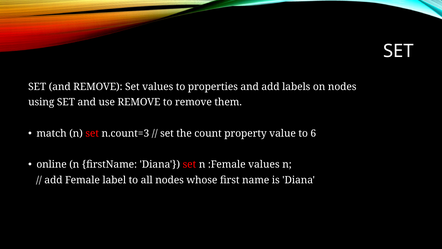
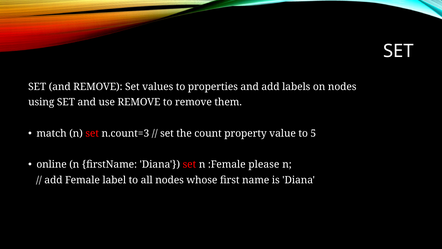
6: 6 -> 5
:Female values: values -> please
